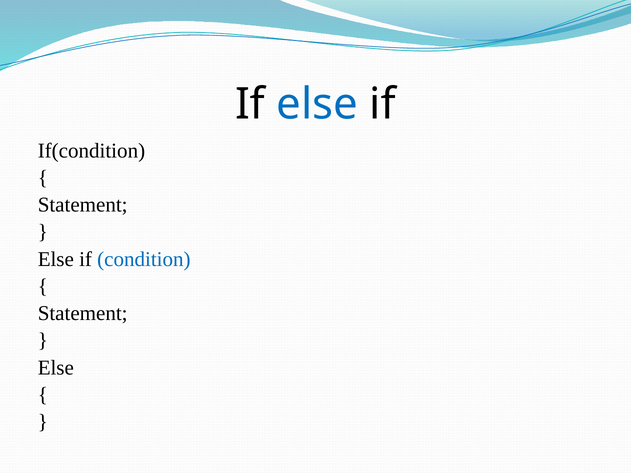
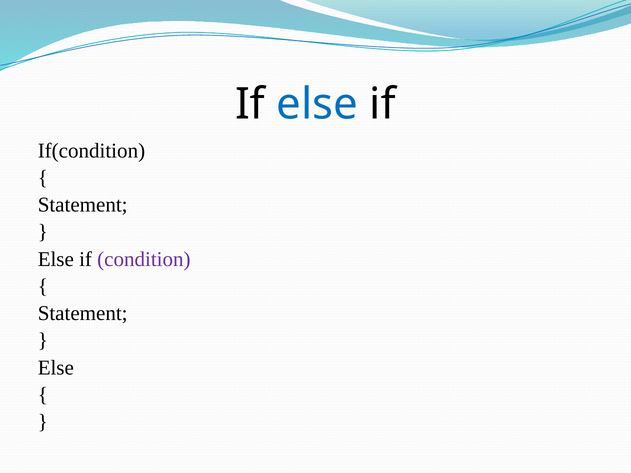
condition colour: blue -> purple
